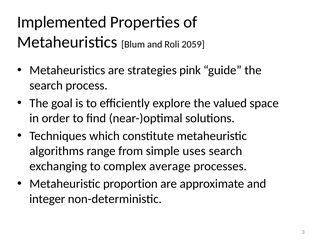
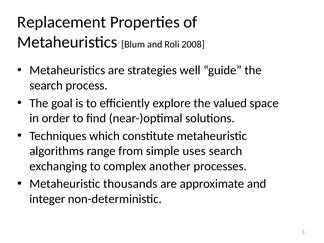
Implemented: Implemented -> Replacement
2059: 2059 -> 2008
pink: pink -> well
average: average -> another
proportion: proportion -> thousands
